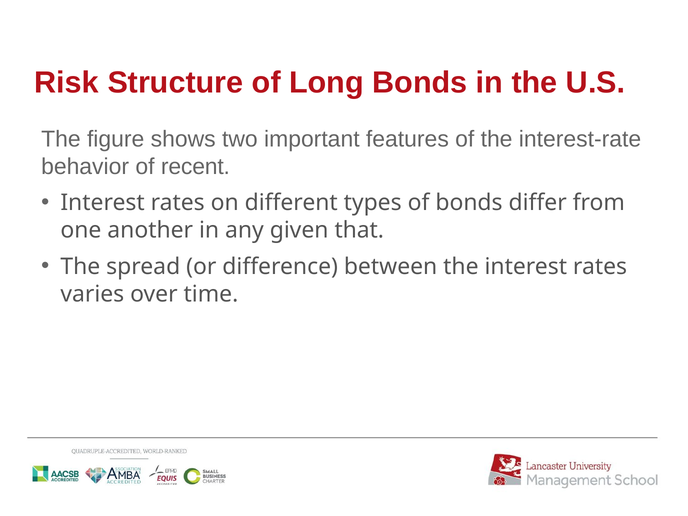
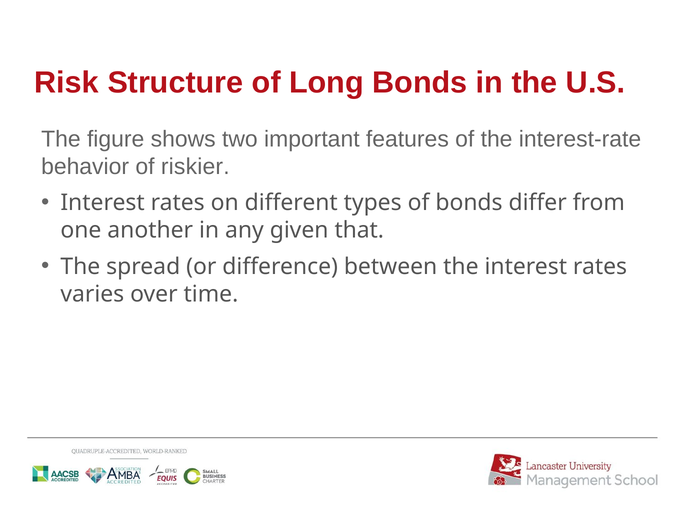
recent: recent -> riskier
